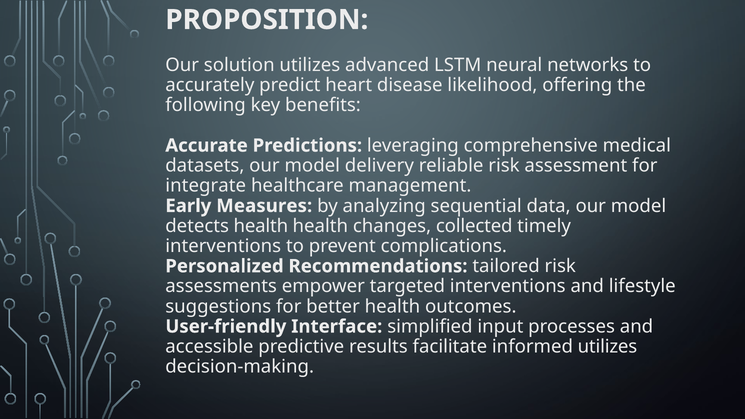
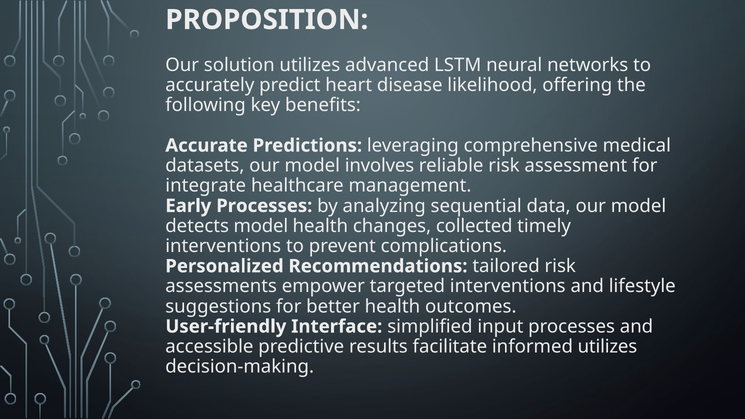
delivery: delivery -> involves
Early Measures: Measures -> Processes
detects health: health -> model
